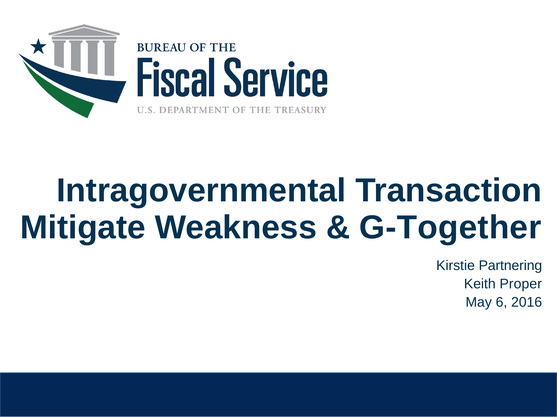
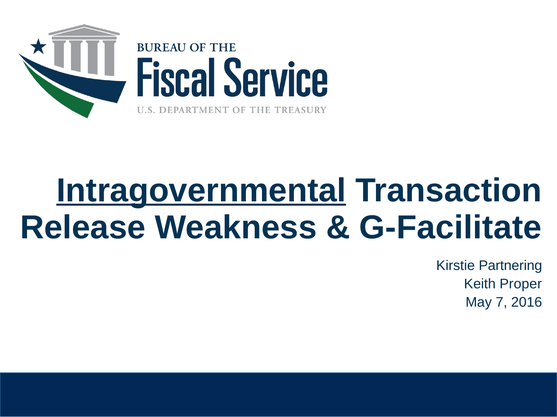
Intragovernmental underline: none -> present
Mitigate: Mitigate -> Release
G-Together: G-Together -> G-Facilitate
6: 6 -> 7
